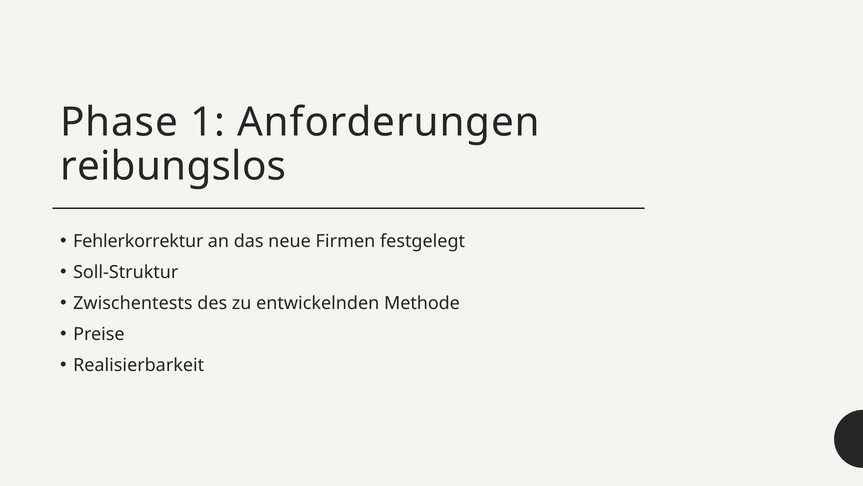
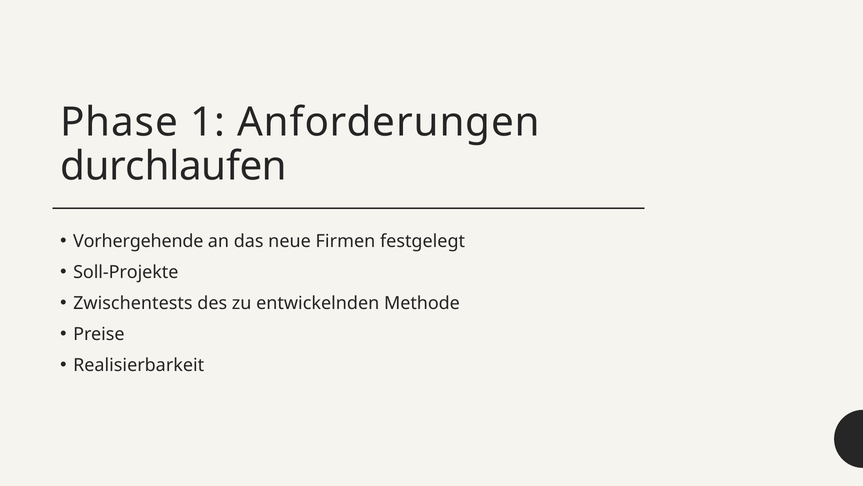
reibungslos: reibungslos -> durchlaufen
Fehlerkorrektur: Fehlerkorrektur -> Vorhergehende
Soll-Struktur: Soll-Struktur -> Soll-Projekte
